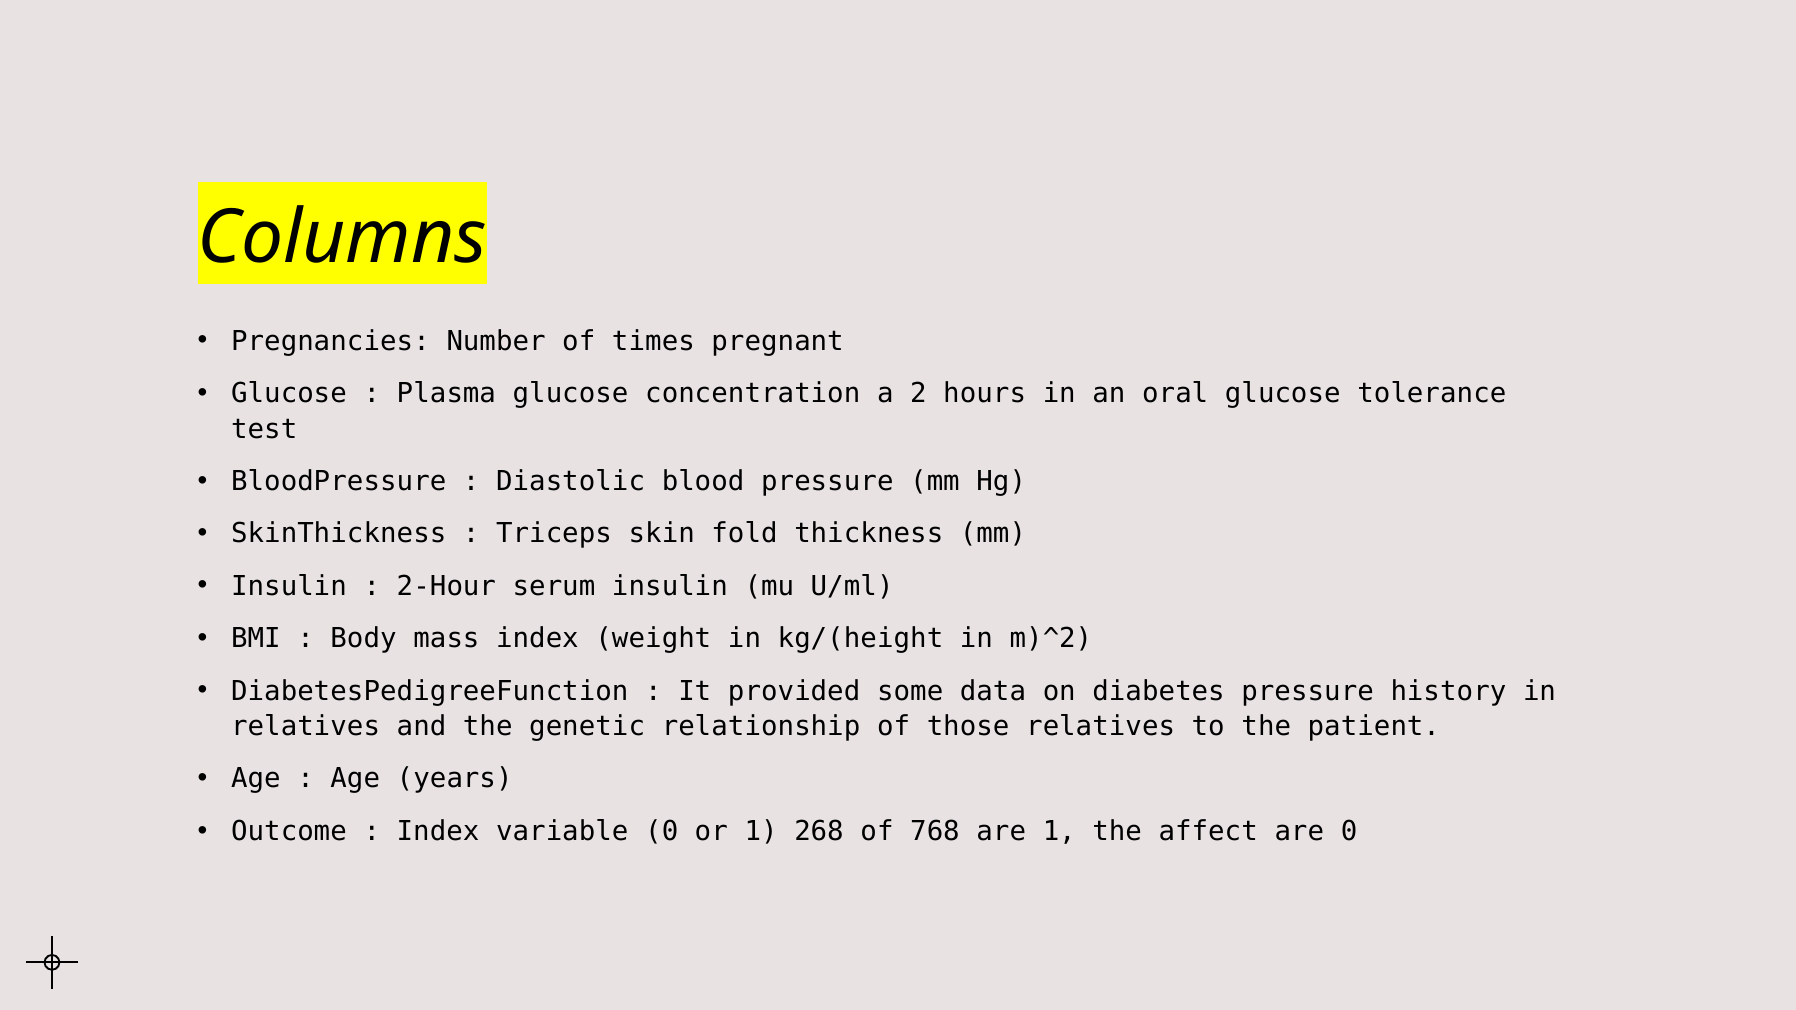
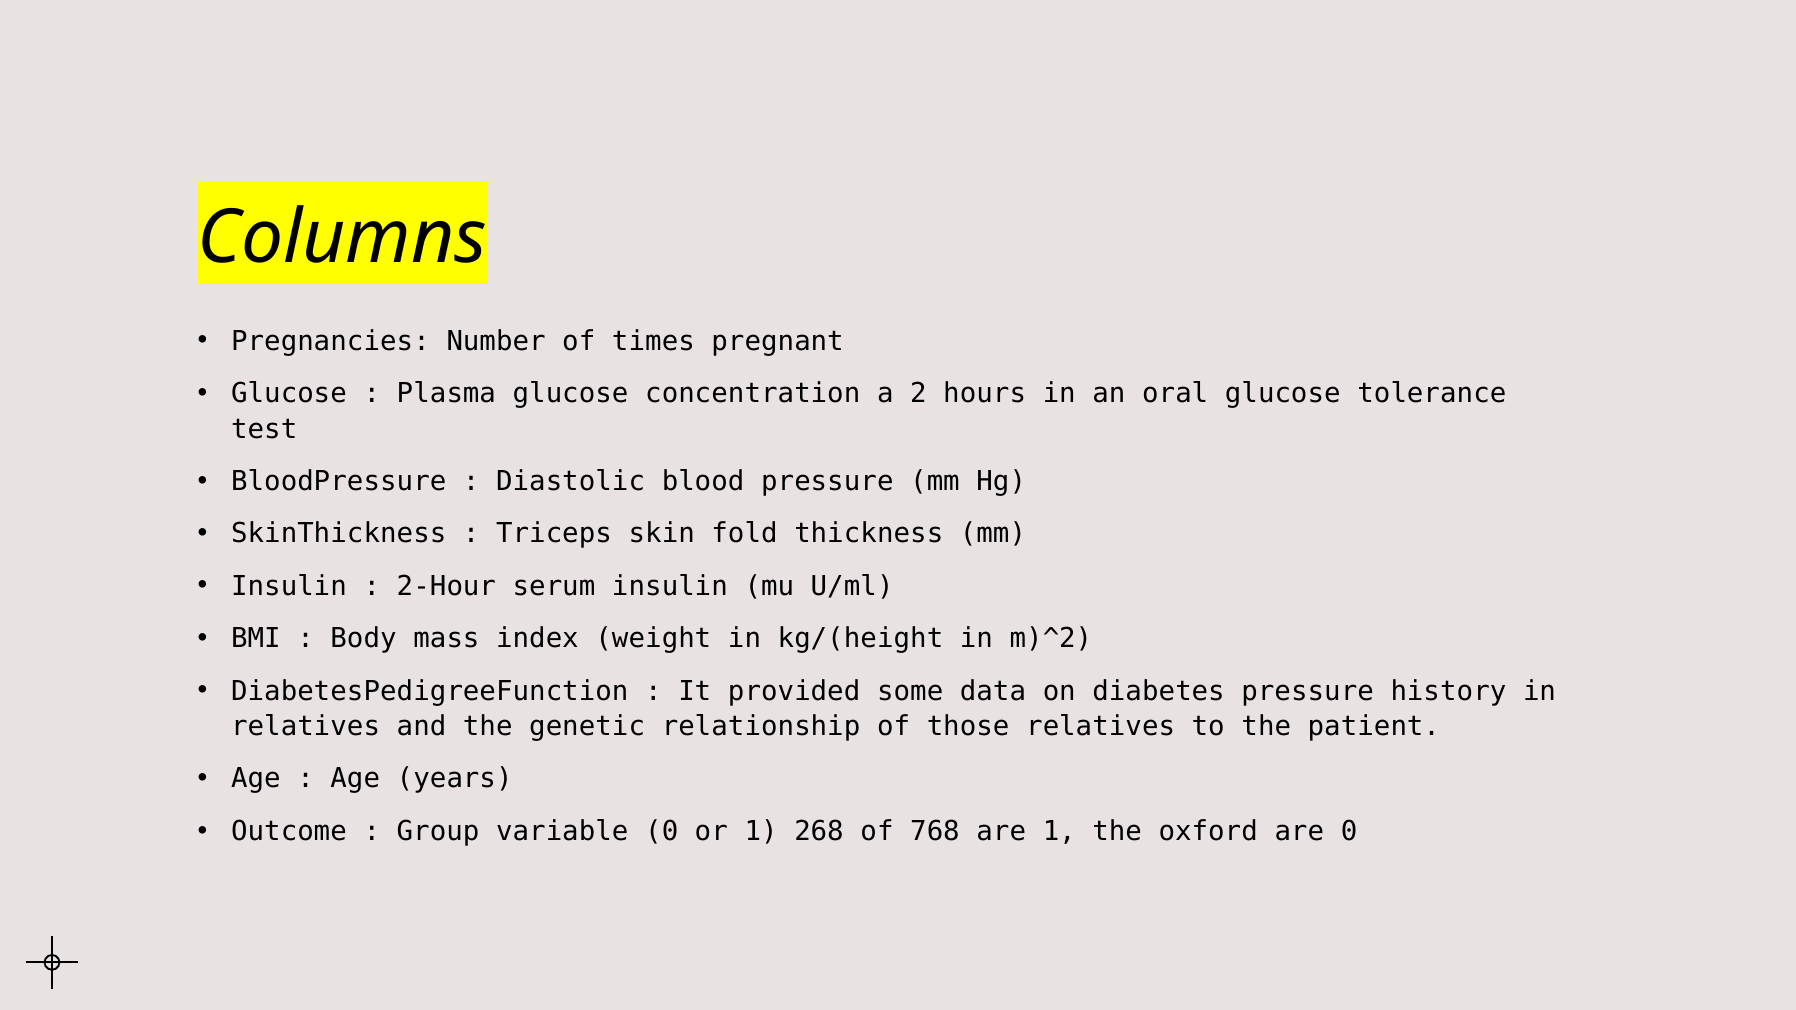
Index at (438, 832): Index -> Group
affect: affect -> oxford
